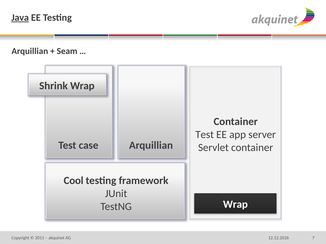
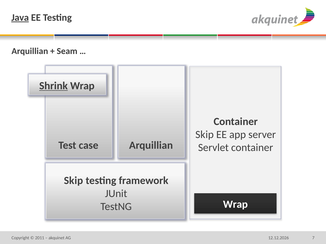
Shrink underline: none -> present
Test at (205, 135): Test -> Skip
Cool at (74, 181): Cool -> Skip
